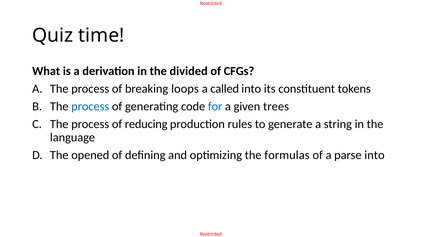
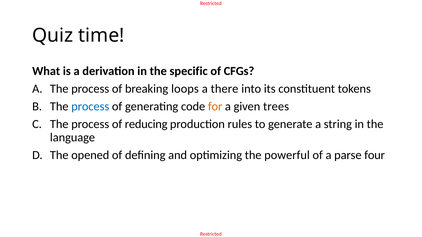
divided: divided -> specific
called: called -> there
for colour: blue -> orange
formulas: formulas -> powerful
parse into: into -> four
